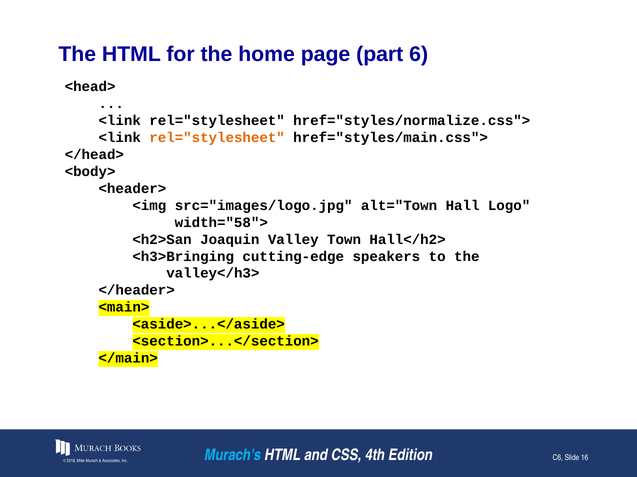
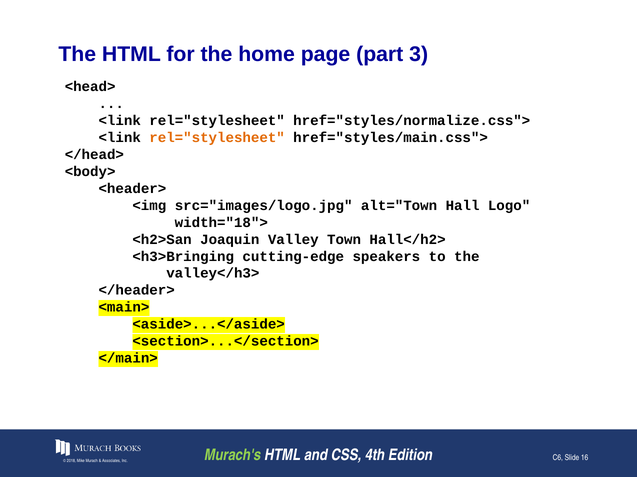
6: 6 -> 3
width="58">: width="58"> -> width="18">
Murach's colour: light blue -> light green
